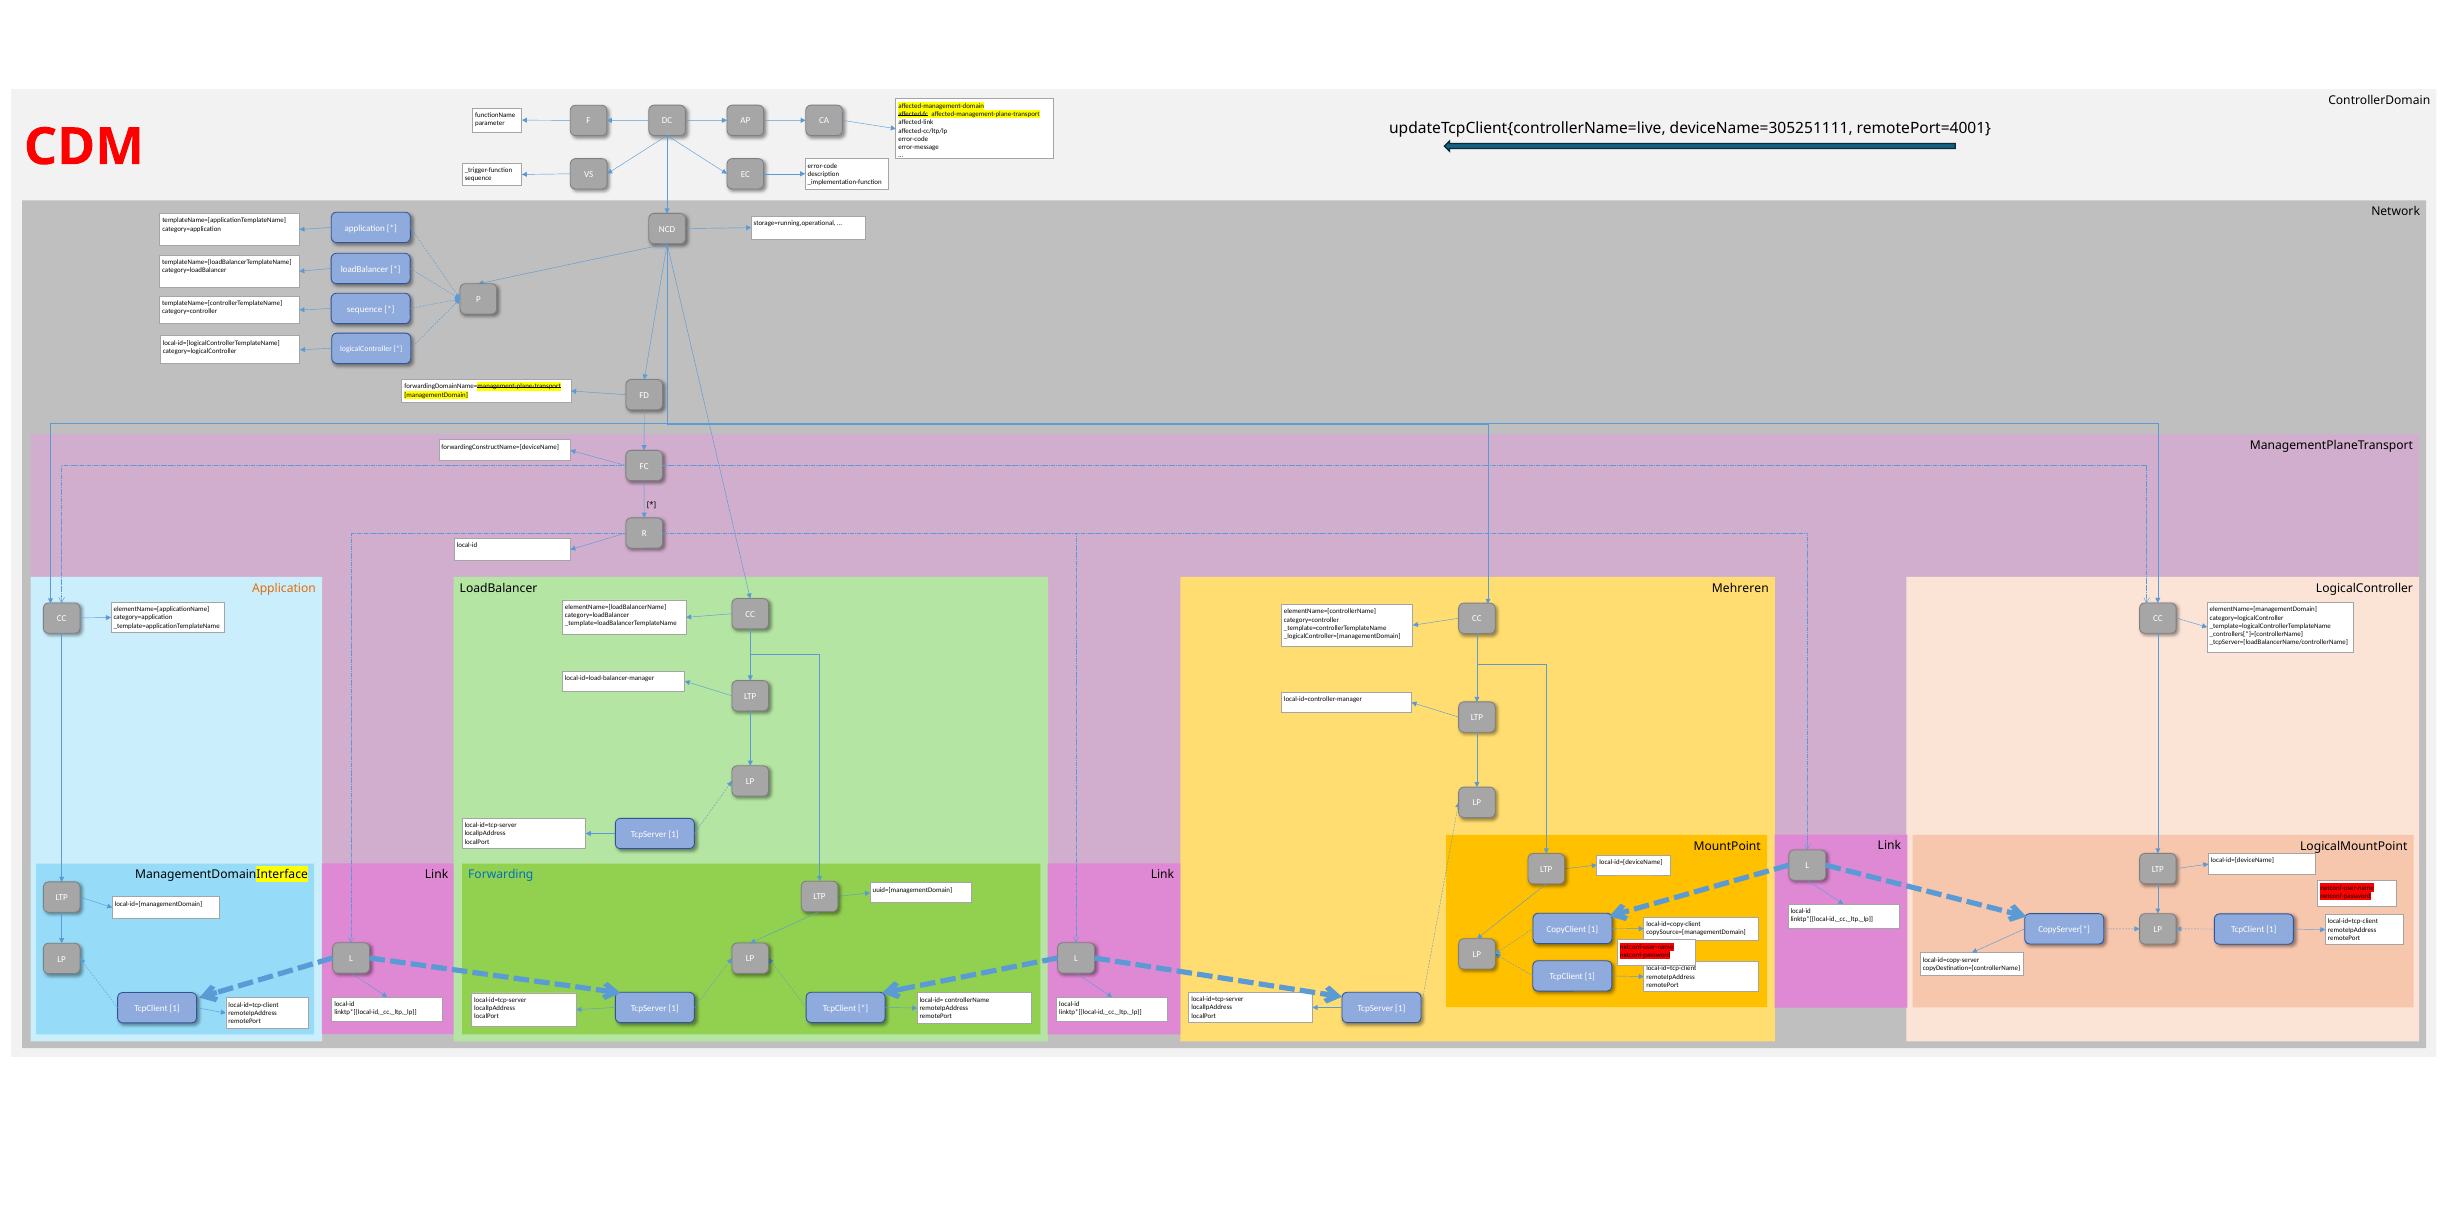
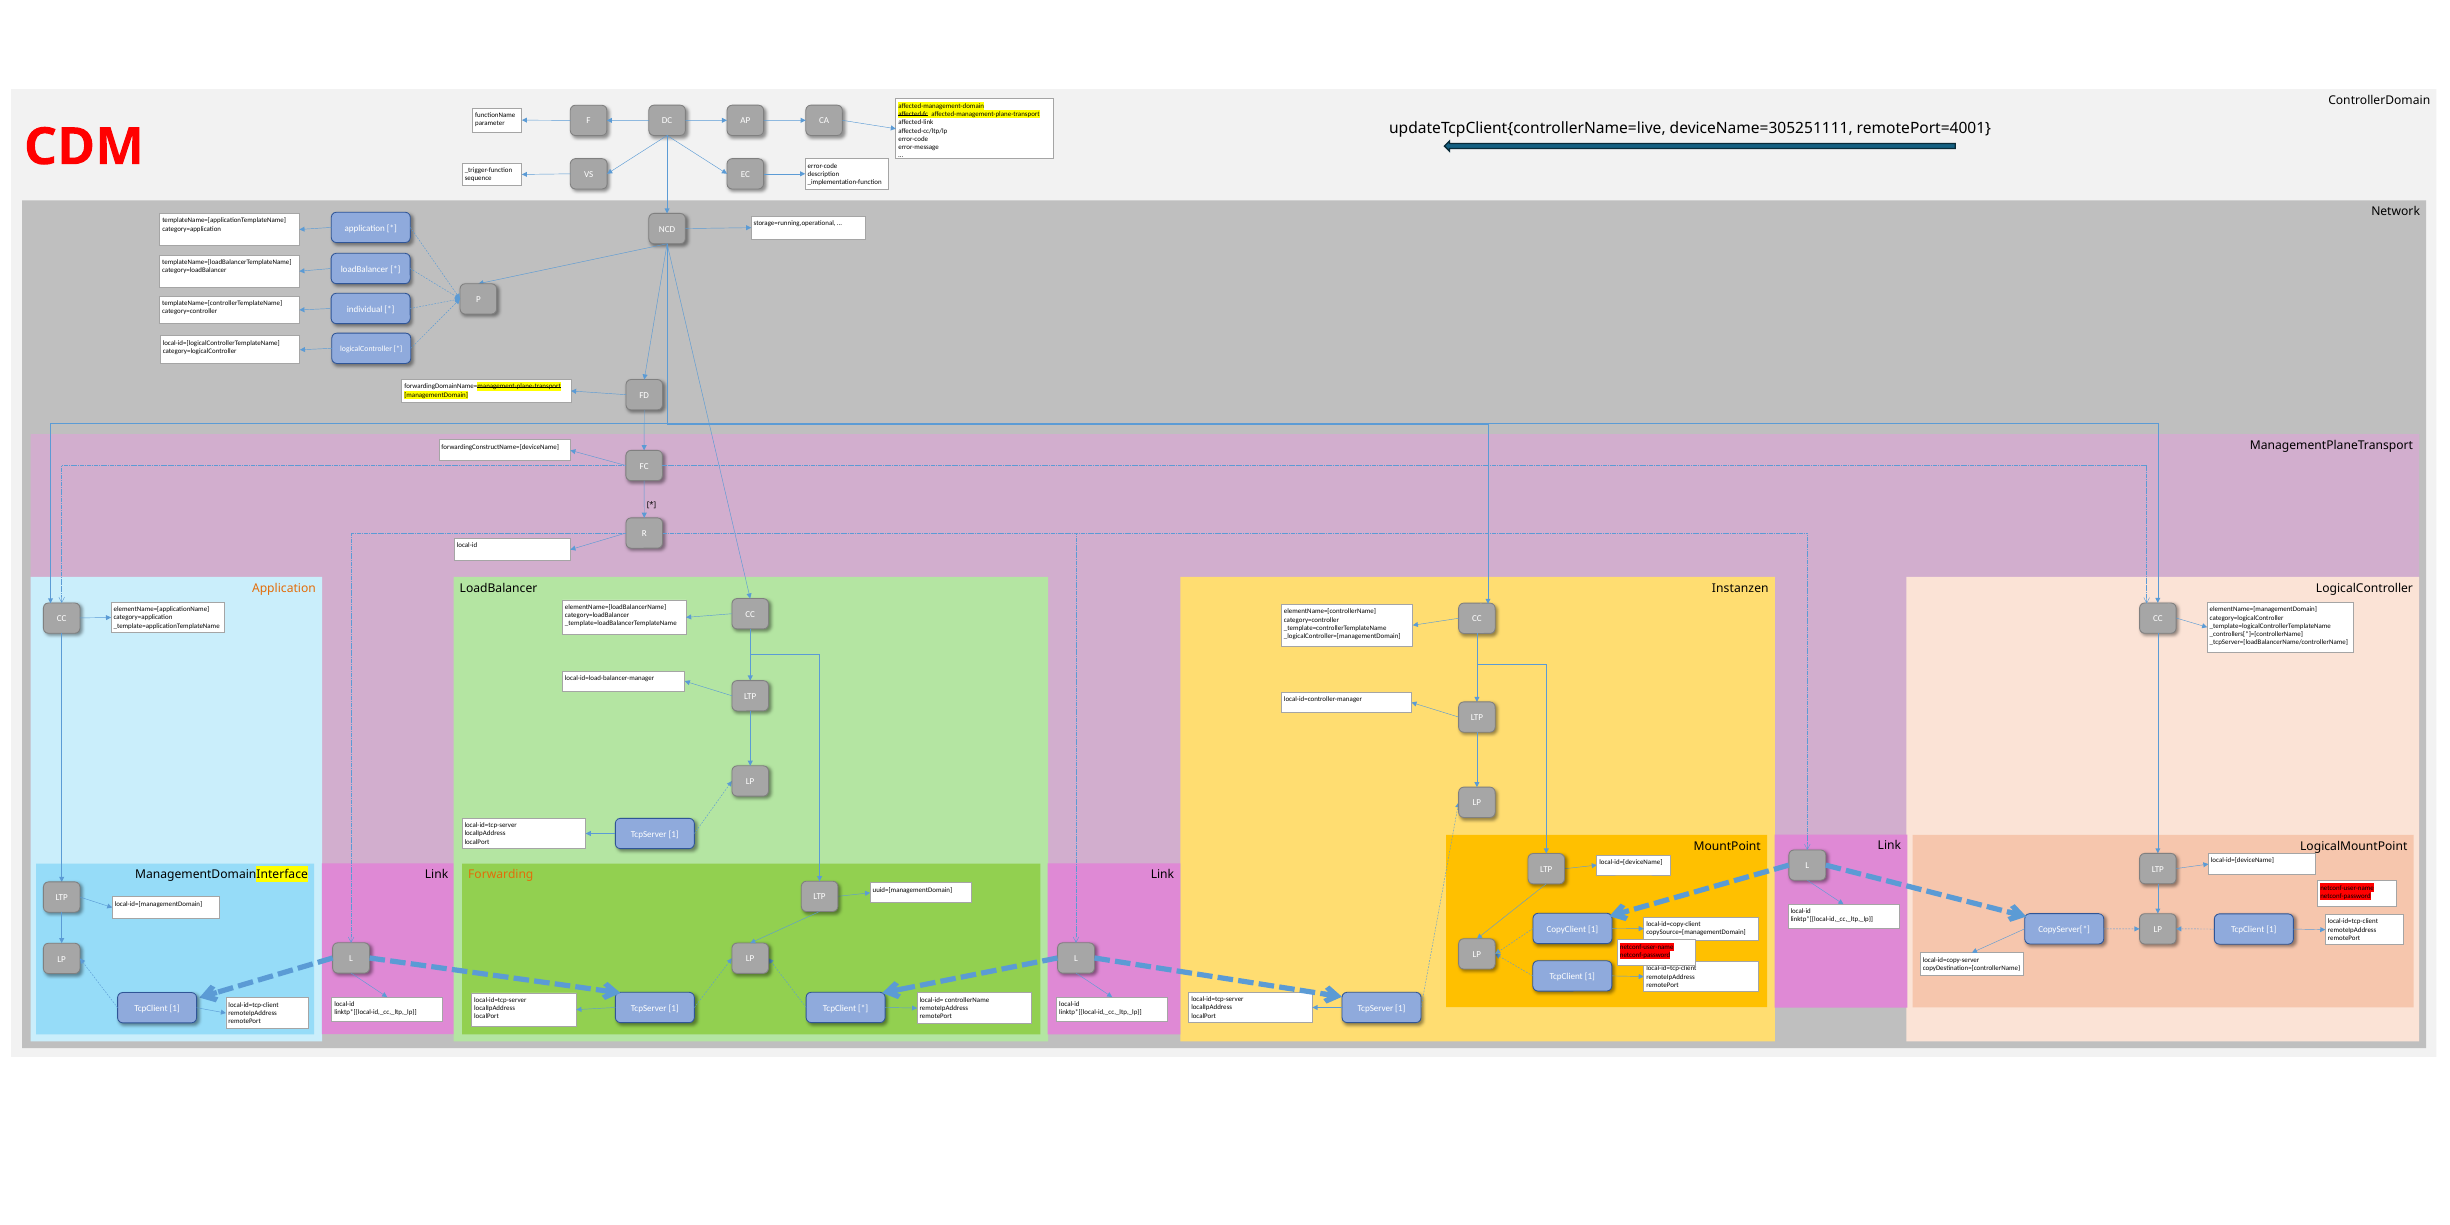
sequence at (365, 309): sequence -> individual
Mehreren: Mehreren -> Instanzen
Forwarding colour: blue -> orange
